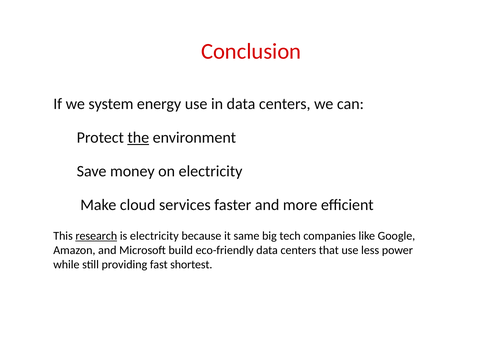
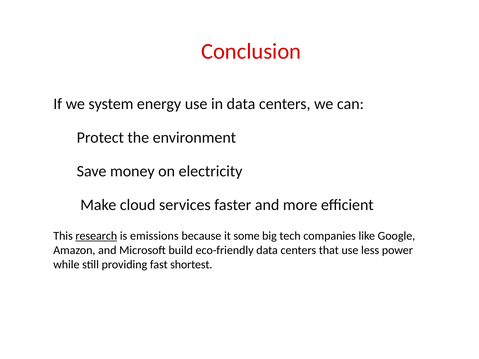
the underline: present -> none
is electricity: electricity -> emissions
same: same -> some
